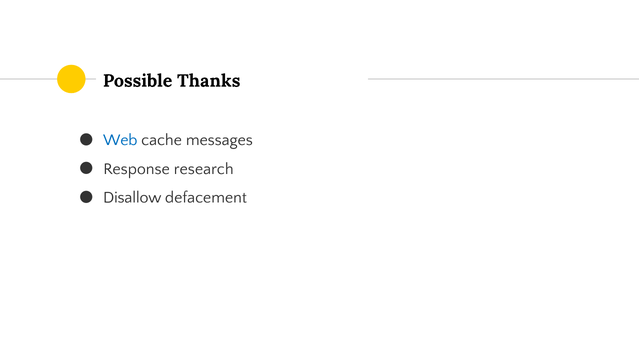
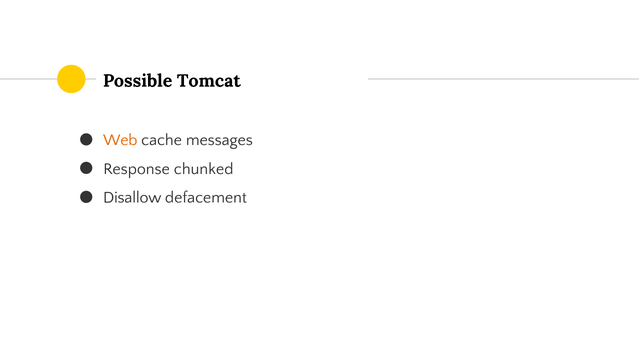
Thanks: Thanks -> Tomcat
Web colour: blue -> orange
research: research -> chunked
